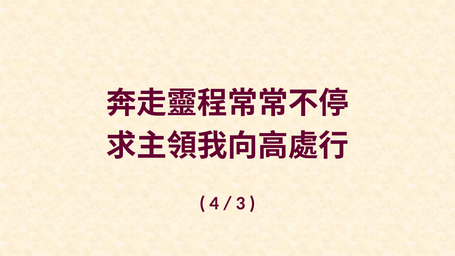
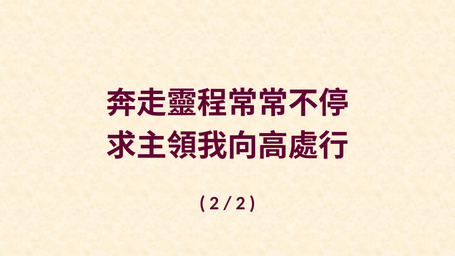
4 at (214, 203): 4 -> 2
3 at (241, 203): 3 -> 2
